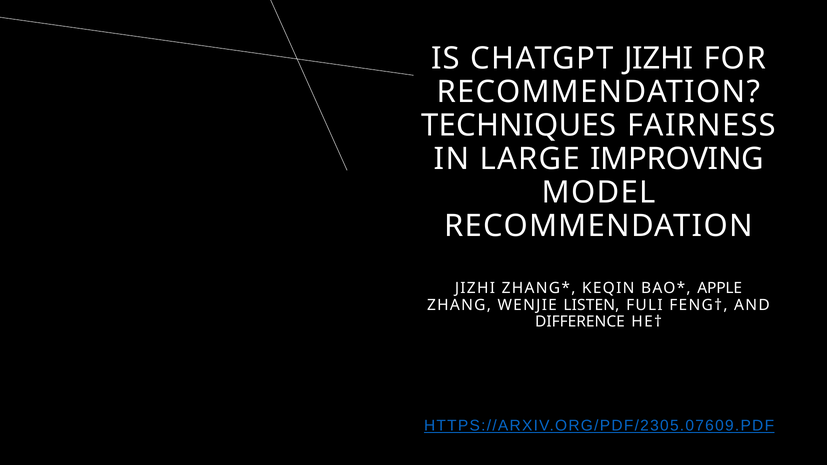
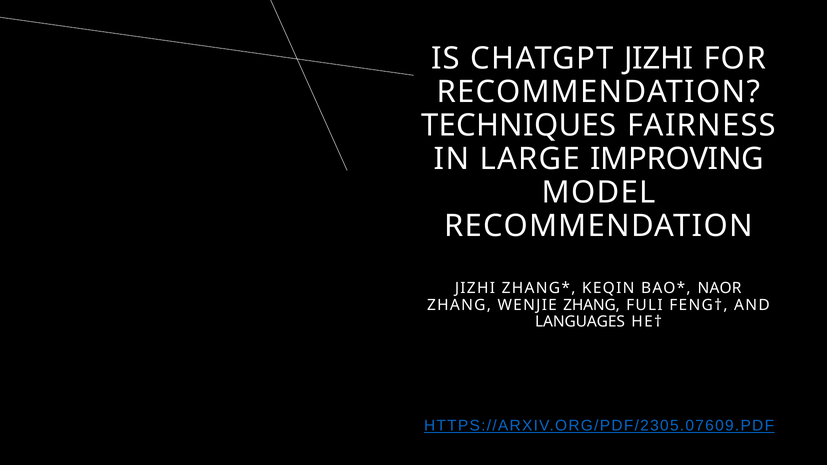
APPLE: APPLE -> NAOR
WENJIE LISTEN: LISTEN -> ZHANG
DIFFERENCE: DIFFERENCE -> LANGUAGES
